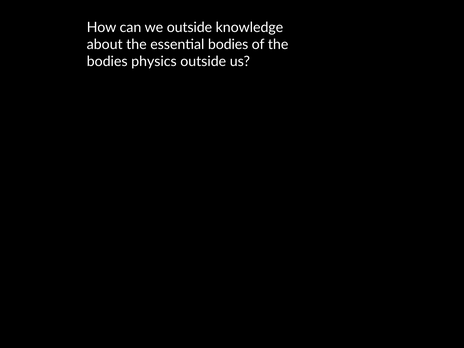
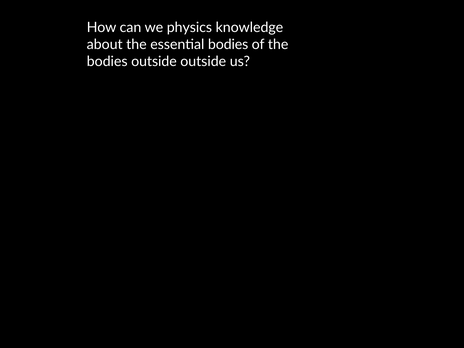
we outside: outside -> physics
bodies physics: physics -> outside
